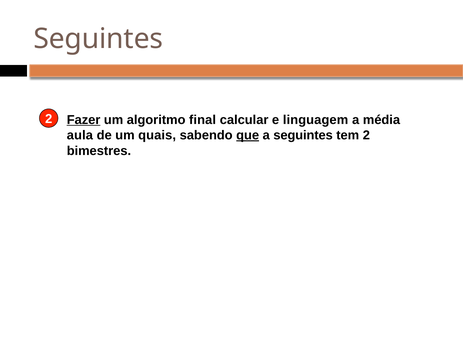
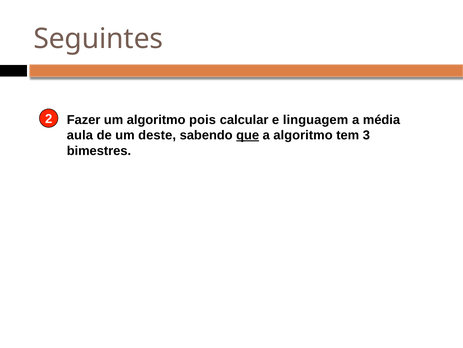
Fazer underline: present -> none
final: final -> pois
quais: quais -> deste
a seguintes: seguintes -> algoritmo
tem 2: 2 -> 3
